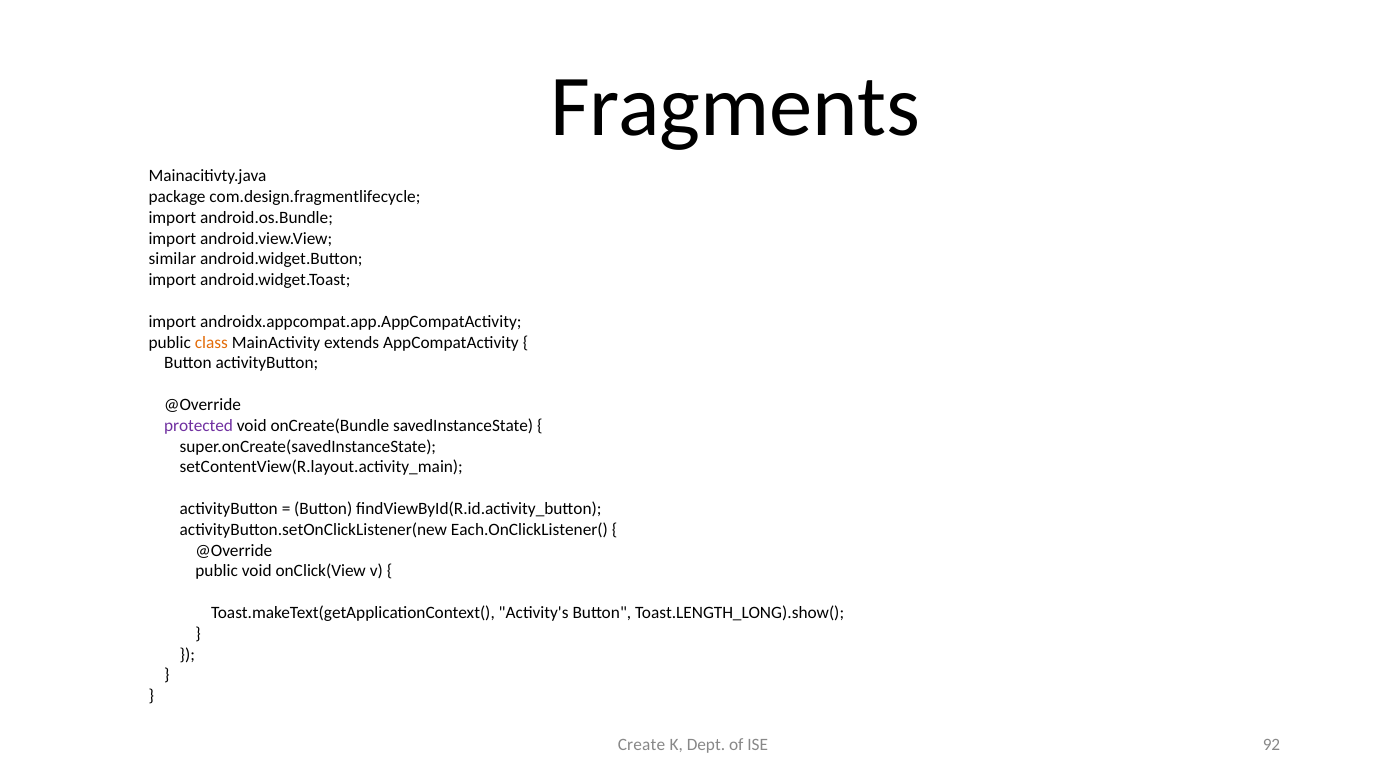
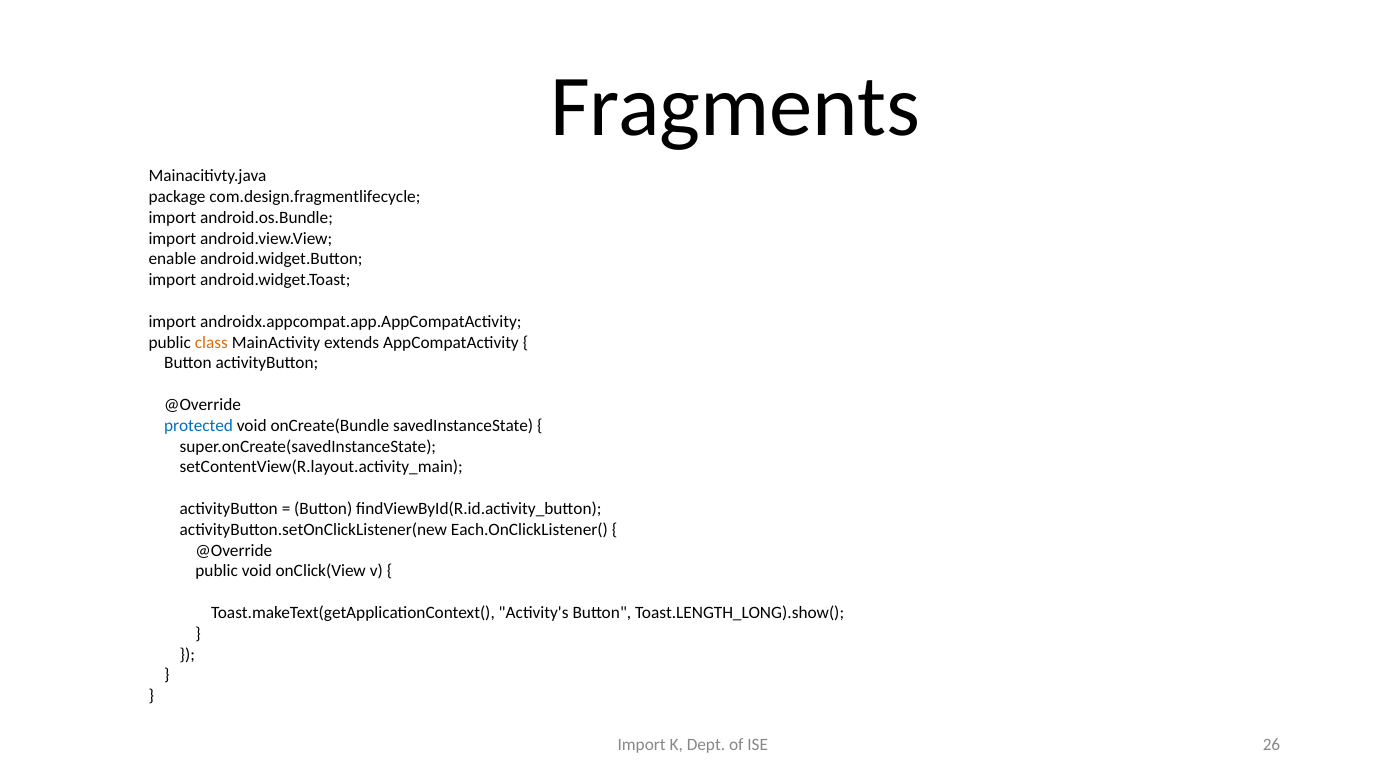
similar: similar -> enable
protected colour: purple -> blue
Create at (642, 745): Create -> Import
92: 92 -> 26
